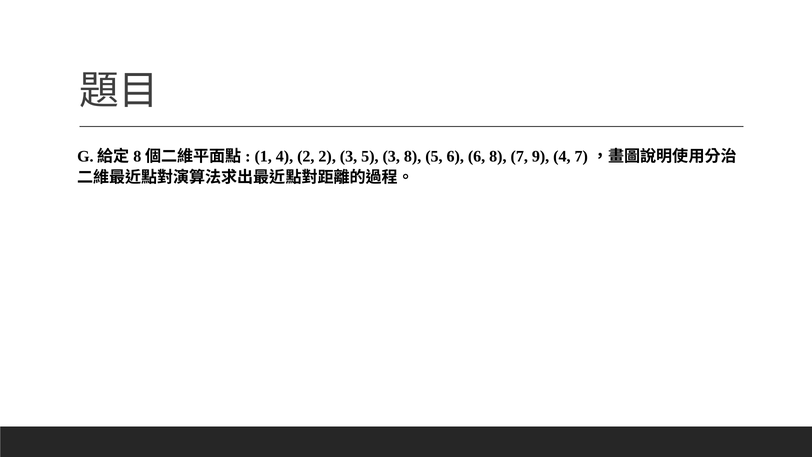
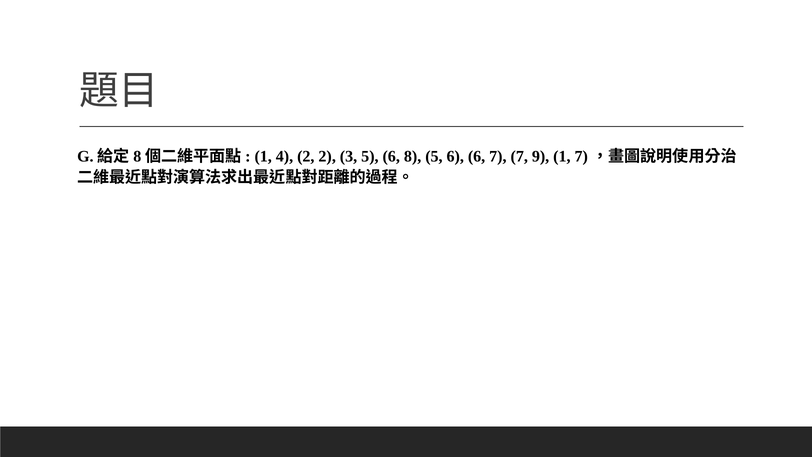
3 5 3: 3 -> 6
6 8: 8 -> 7
9 4: 4 -> 1
